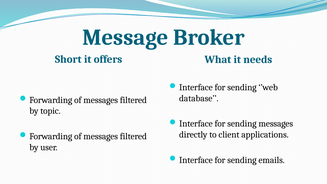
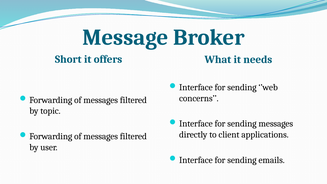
database: database -> concerns
